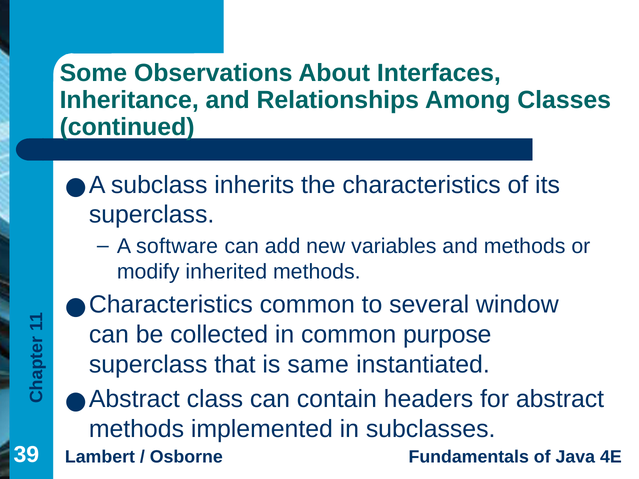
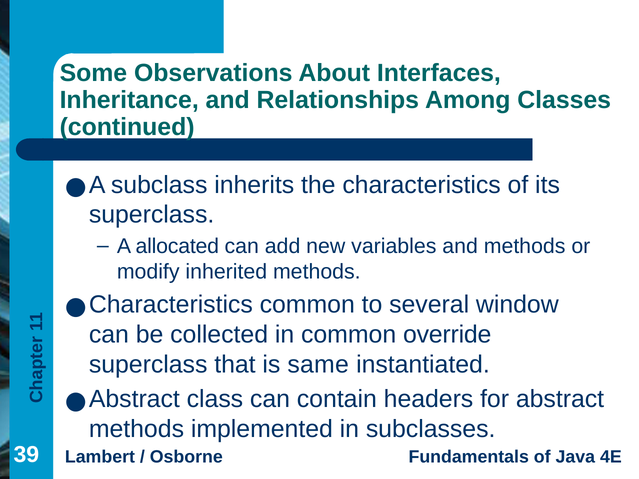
software: software -> allocated
purpose: purpose -> override
